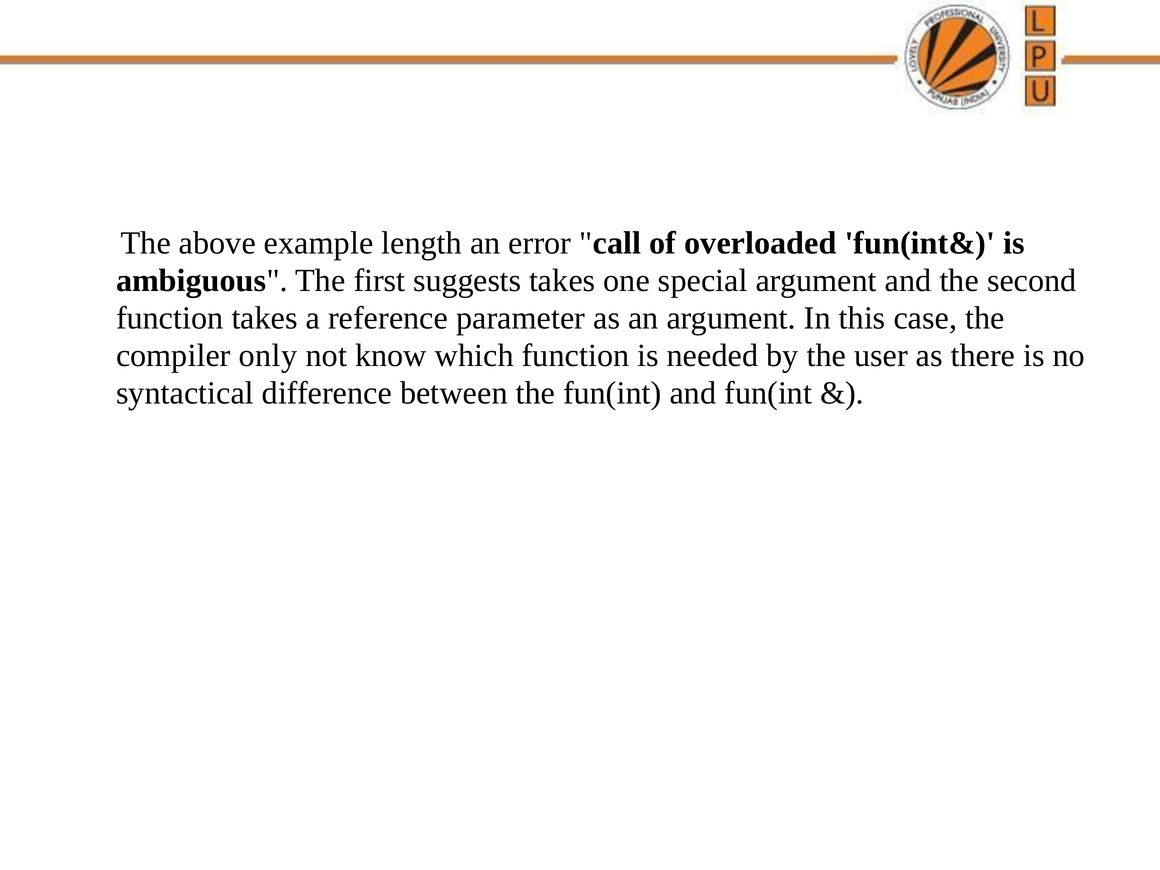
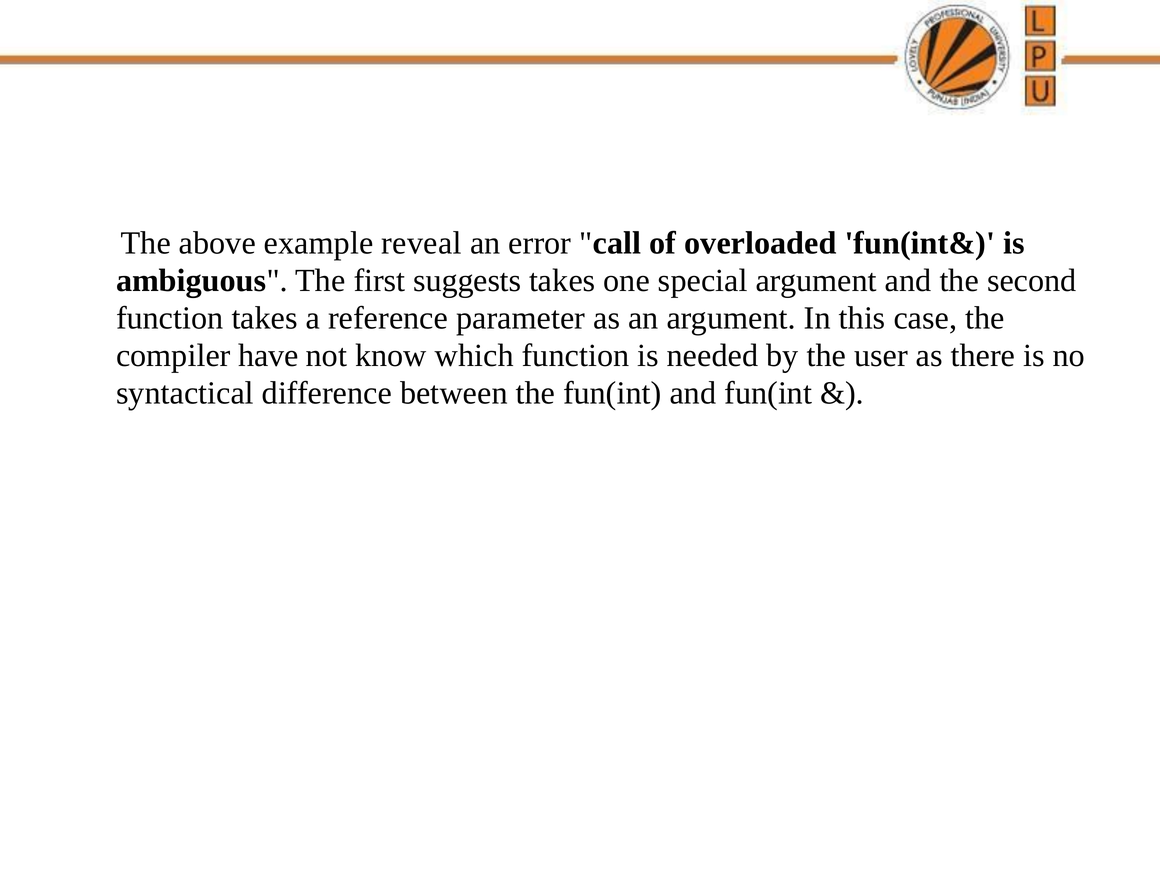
length: length -> reveal
only: only -> have
